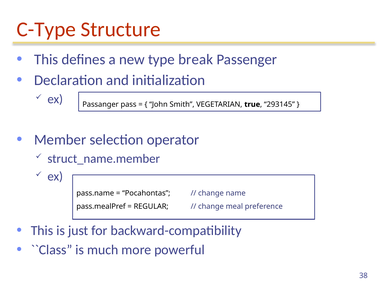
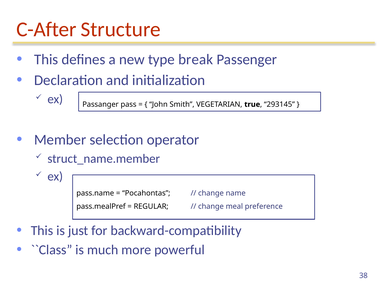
C-Type: C-Type -> C-After
